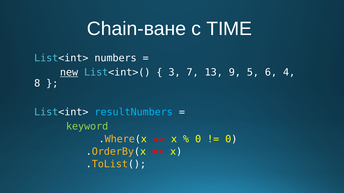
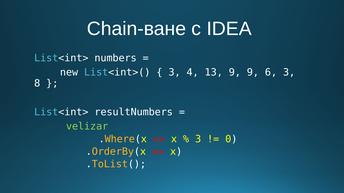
TIME: TIME -> IDEA
new underline: present -> none
7: 7 -> 4
9 5: 5 -> 9
6 4: 4 -> 3
resultNumbers colour: light blue -> white
keyword: keyword -> velizar
0 at (198, 139): 0 -> 3
